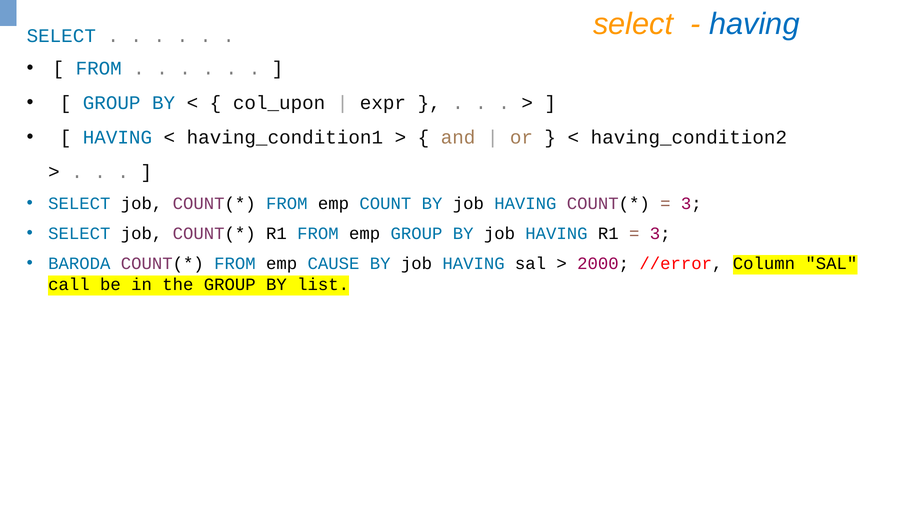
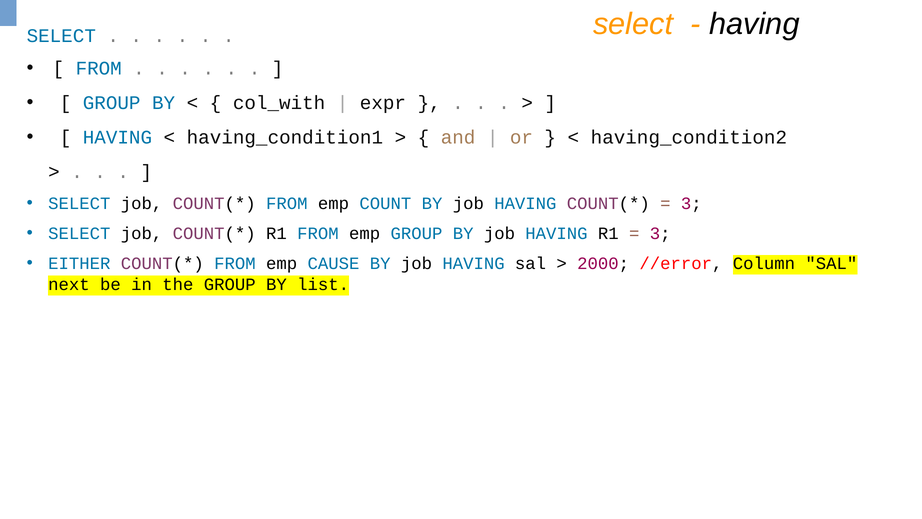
having at (754, 24) colour: blue -> black
col_upon: col_upon -> col_with
BARODA: BARODA -> EITHER
call: call -> next
